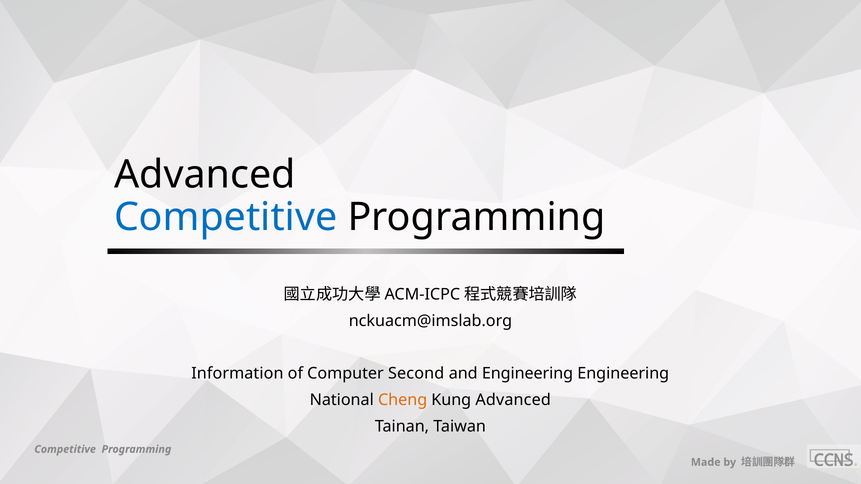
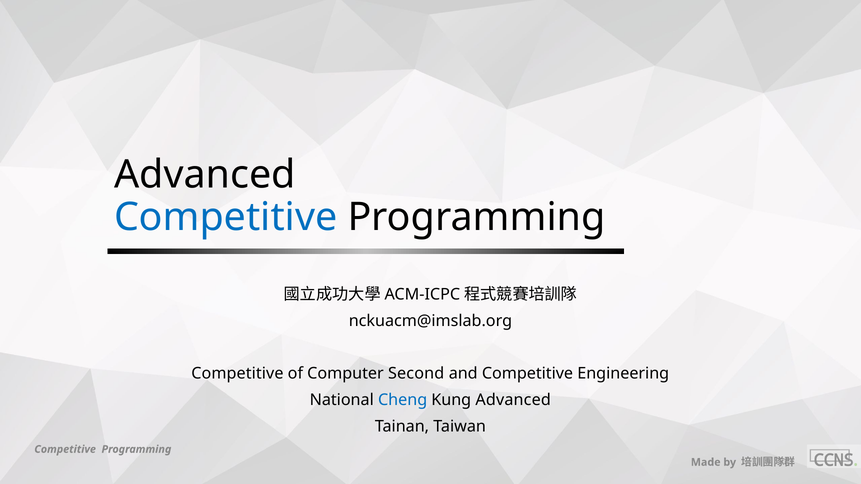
Information at (237, 374): Information -> Competitive
and Engineering: Engineering -> Competitive
Cheng colour: orange -> blue
